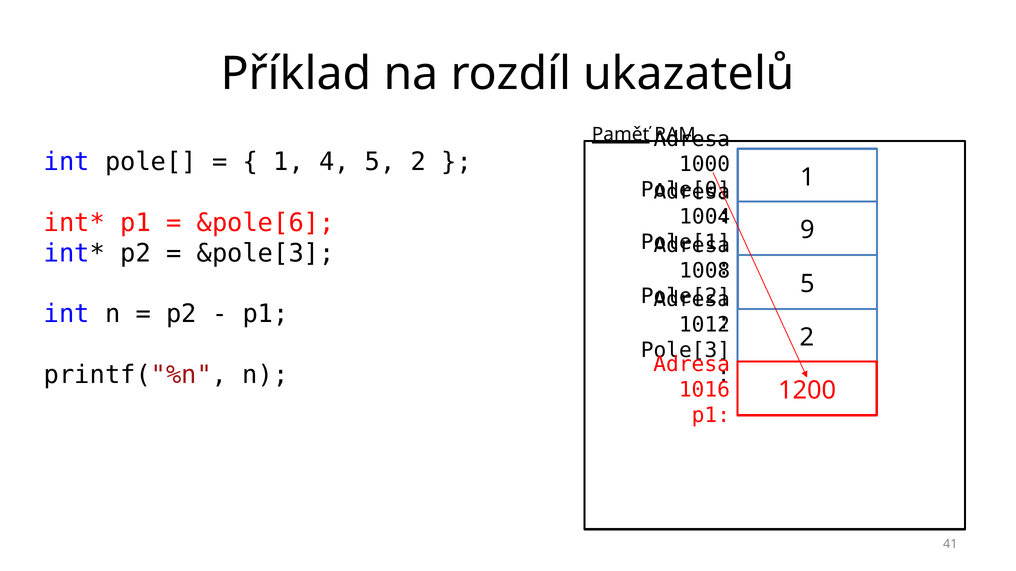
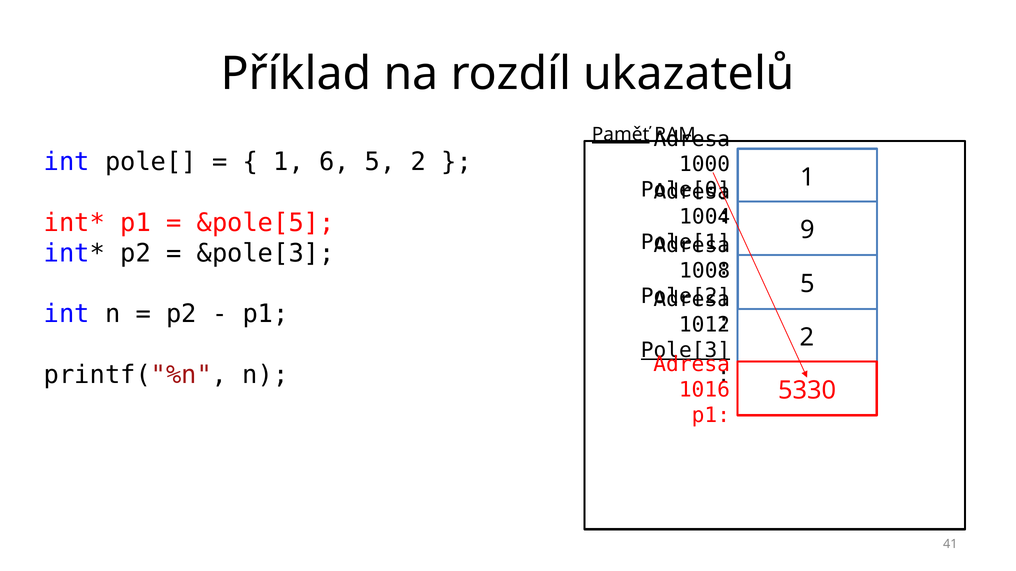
4: 4 -> 6
&pole[6: &pole[6 -> &pole[5
Pole[3 underline: none -> present
1200: 1200 -> 5330
